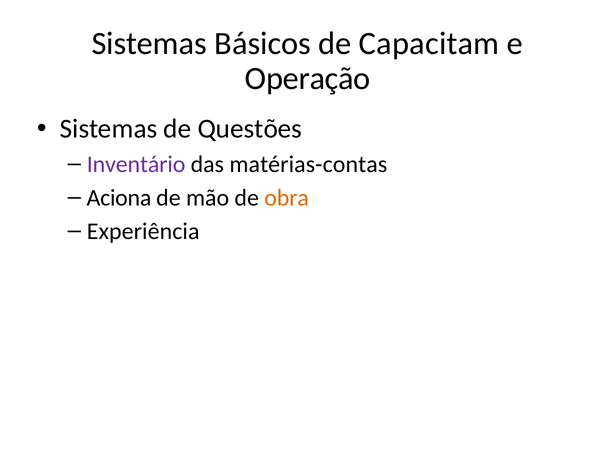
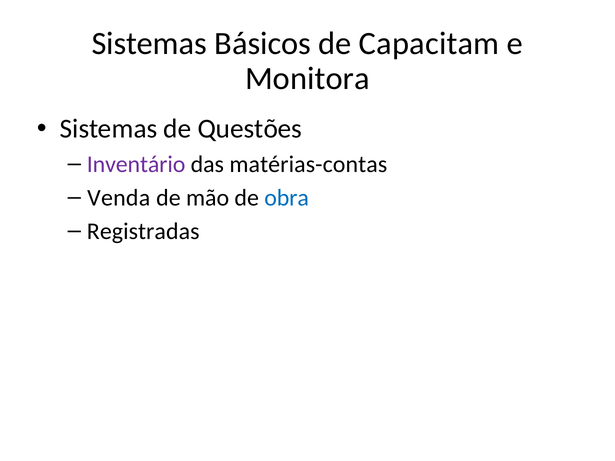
Operação: Operação -> Monitora
Aciona: Aciona -> Venda
obra colour: orange -> blue
Experiência: Experiência -> Registradas
